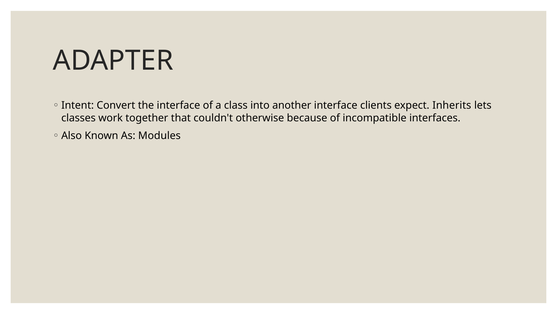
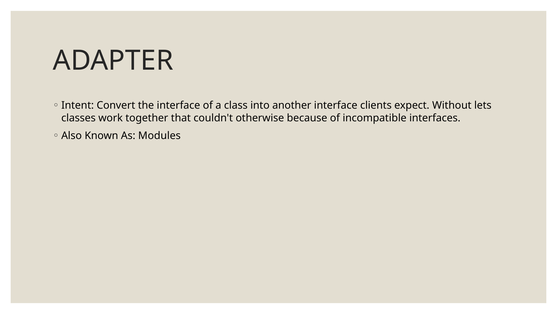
Inherits: Inherits -> Without
